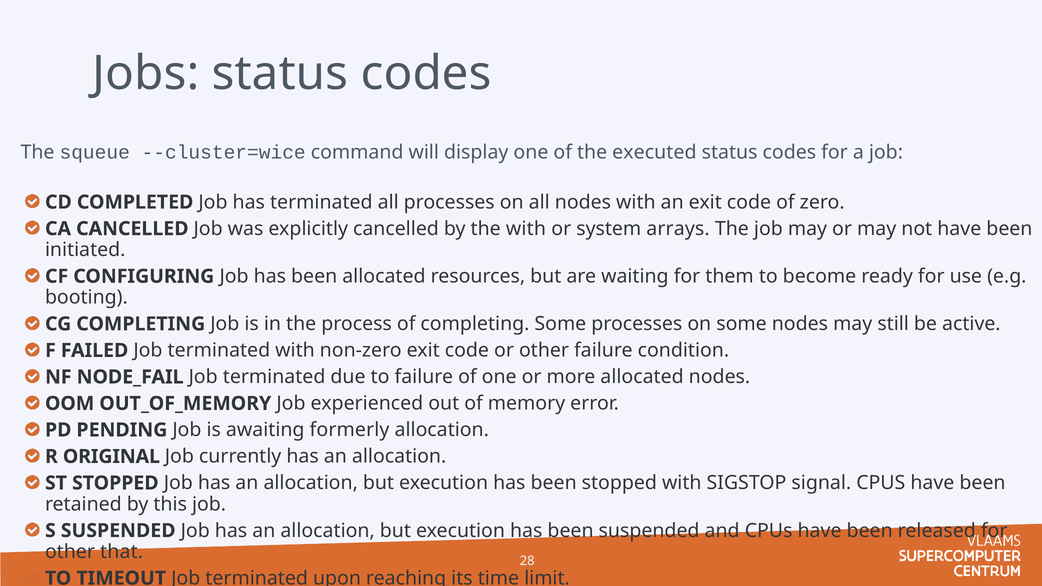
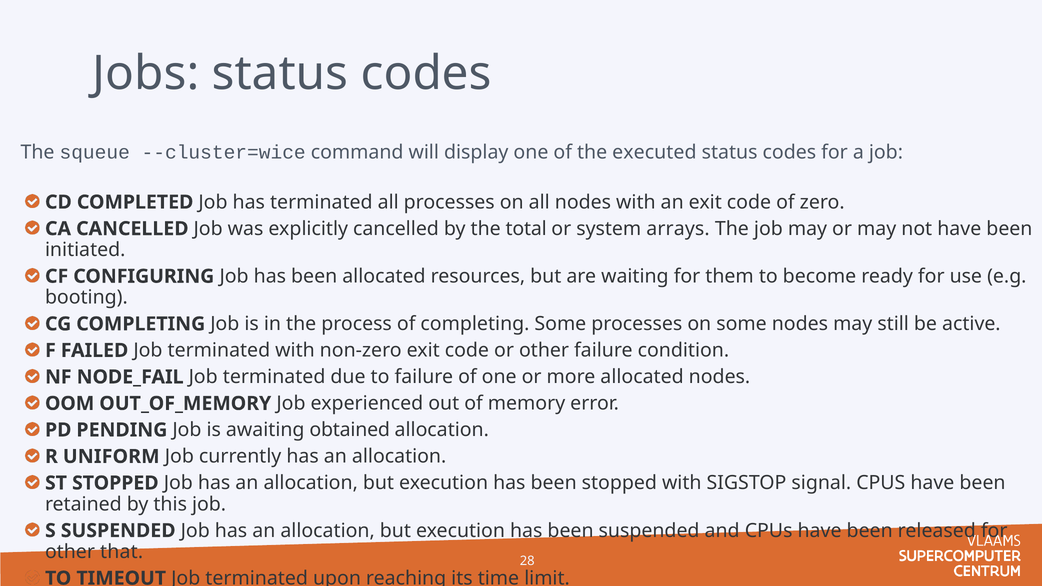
the with: with -> total
formerly: formerly -> obtained
ORIGINAL: ORIGINAL -> UNIFORM
